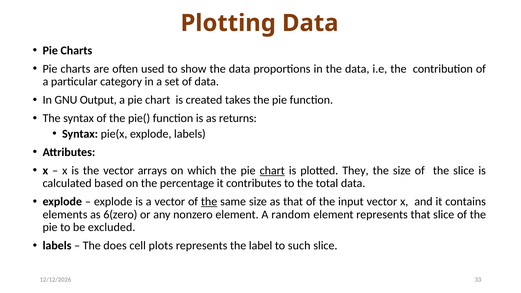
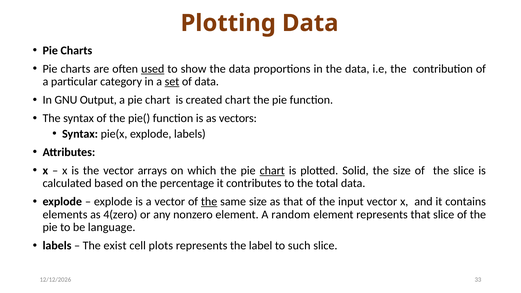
used underline: none -> present
set underline: none -> present
created takes: takes -> chart
returns: returns -> vectors
They: They -> Solid
6(zero: 6(zero -> 4(zero
excluded: excluded -> language
does: does -> exist
